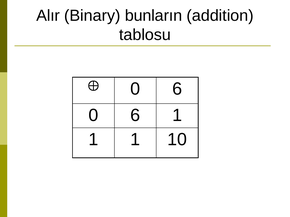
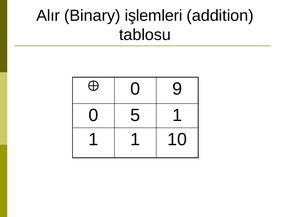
bunların: bunların -> işlemleri
6 at (177, 89): 6 -> 9
6 at (135, 116): 6 -> 5
